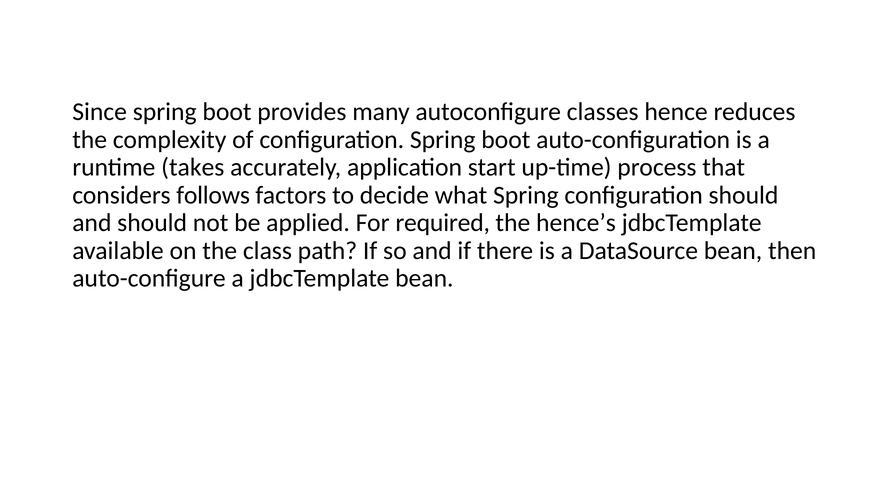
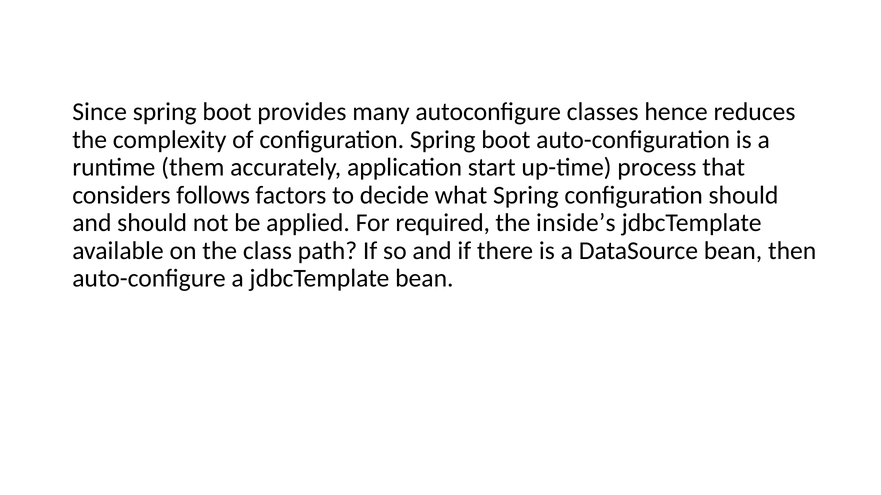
takes: takes -> them
hence’s: hence’s -> inside’s
